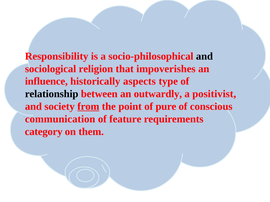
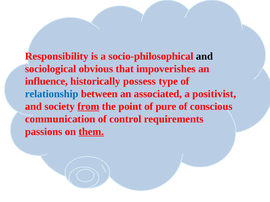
religion: religion -> obvious
aspects: aspects -> possess
relationship colour: black -> blue
outwardly: outwardly -> associated
feature: feature -> control
category: category -> passions
them underline: none -> present
